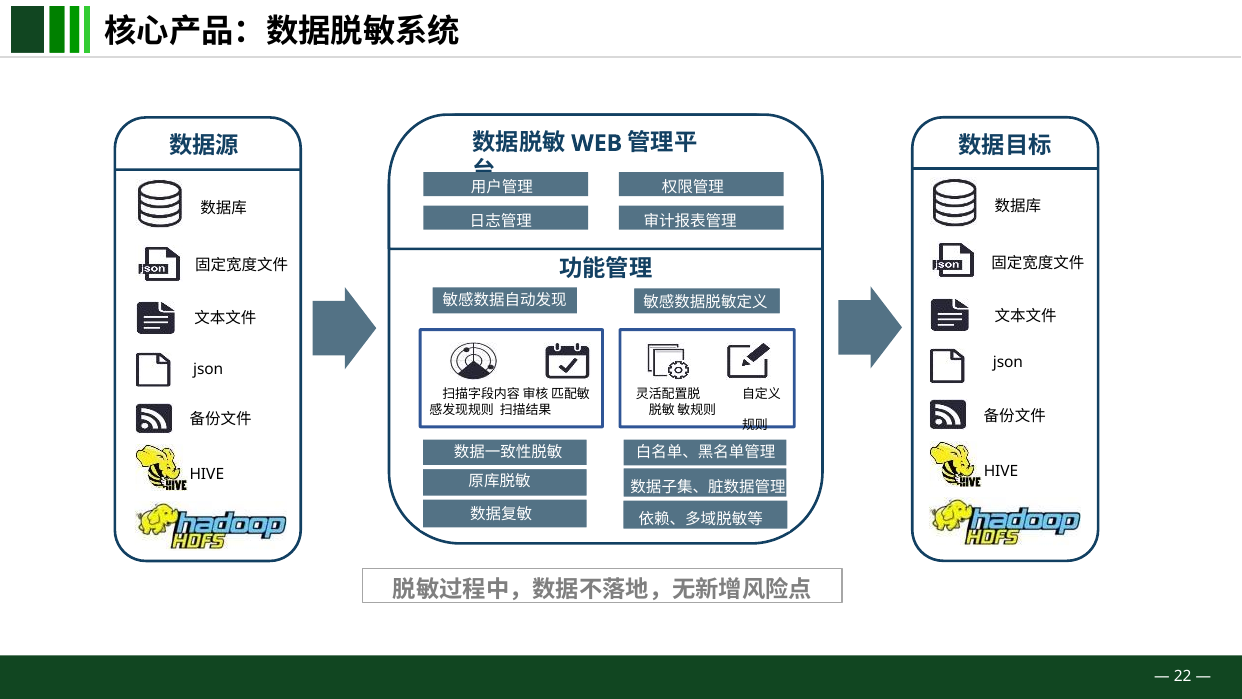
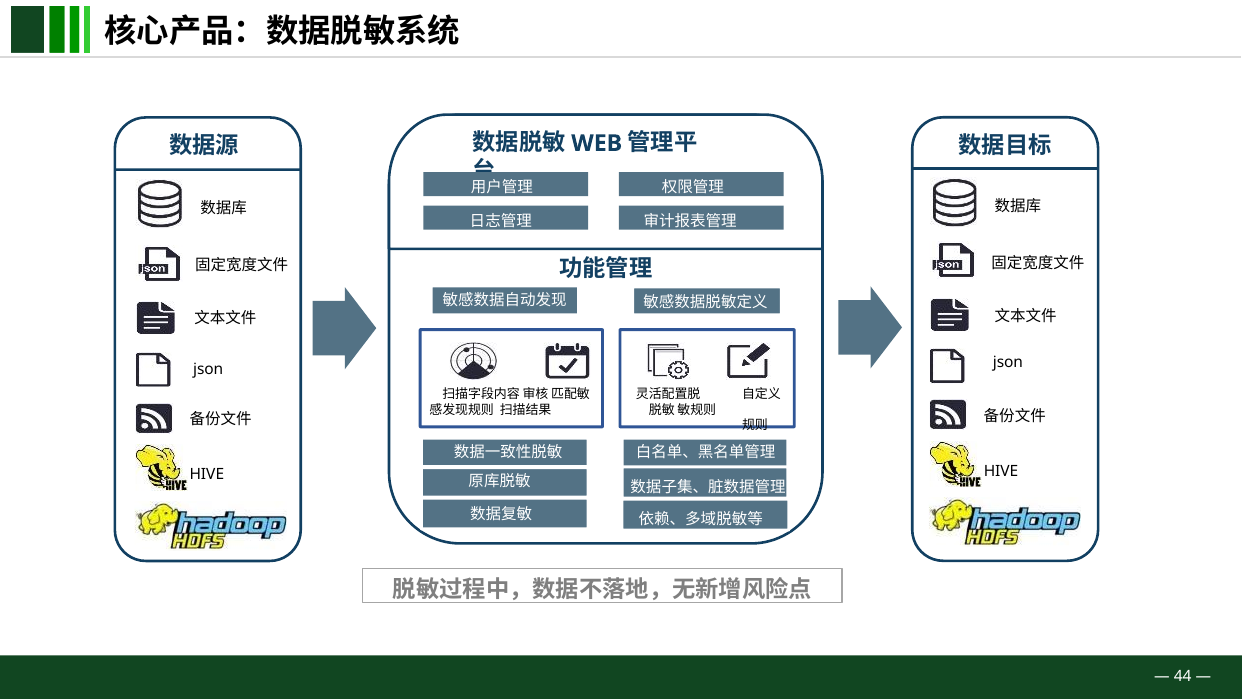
22: 22 -> 44
